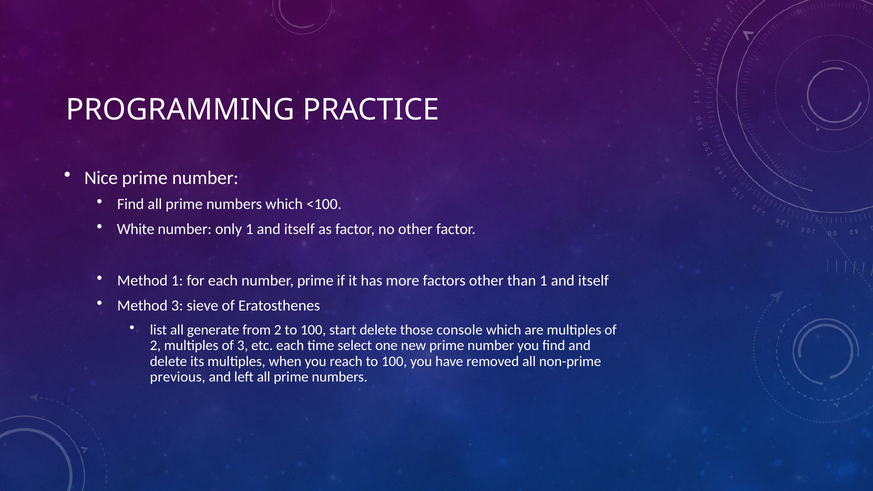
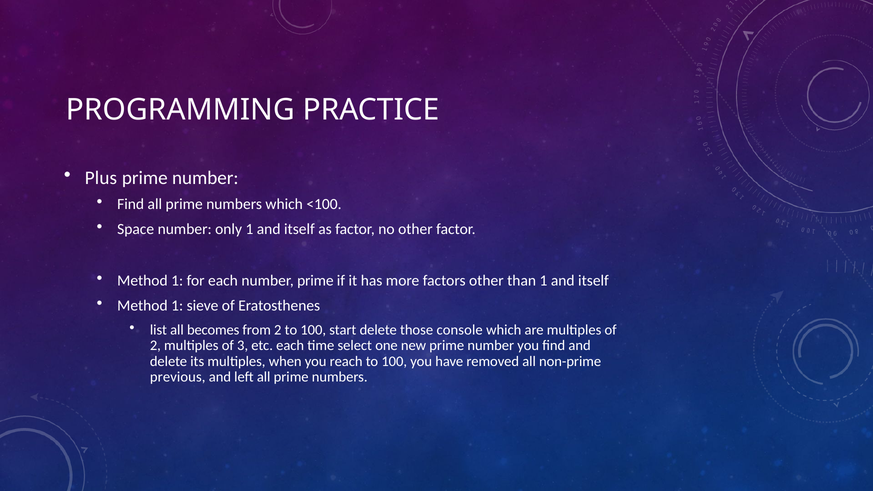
Nice: Nice -> Plus
White: White -> Space
3 at (177, 306): 3 -> 1
generate: generate -> becomes
